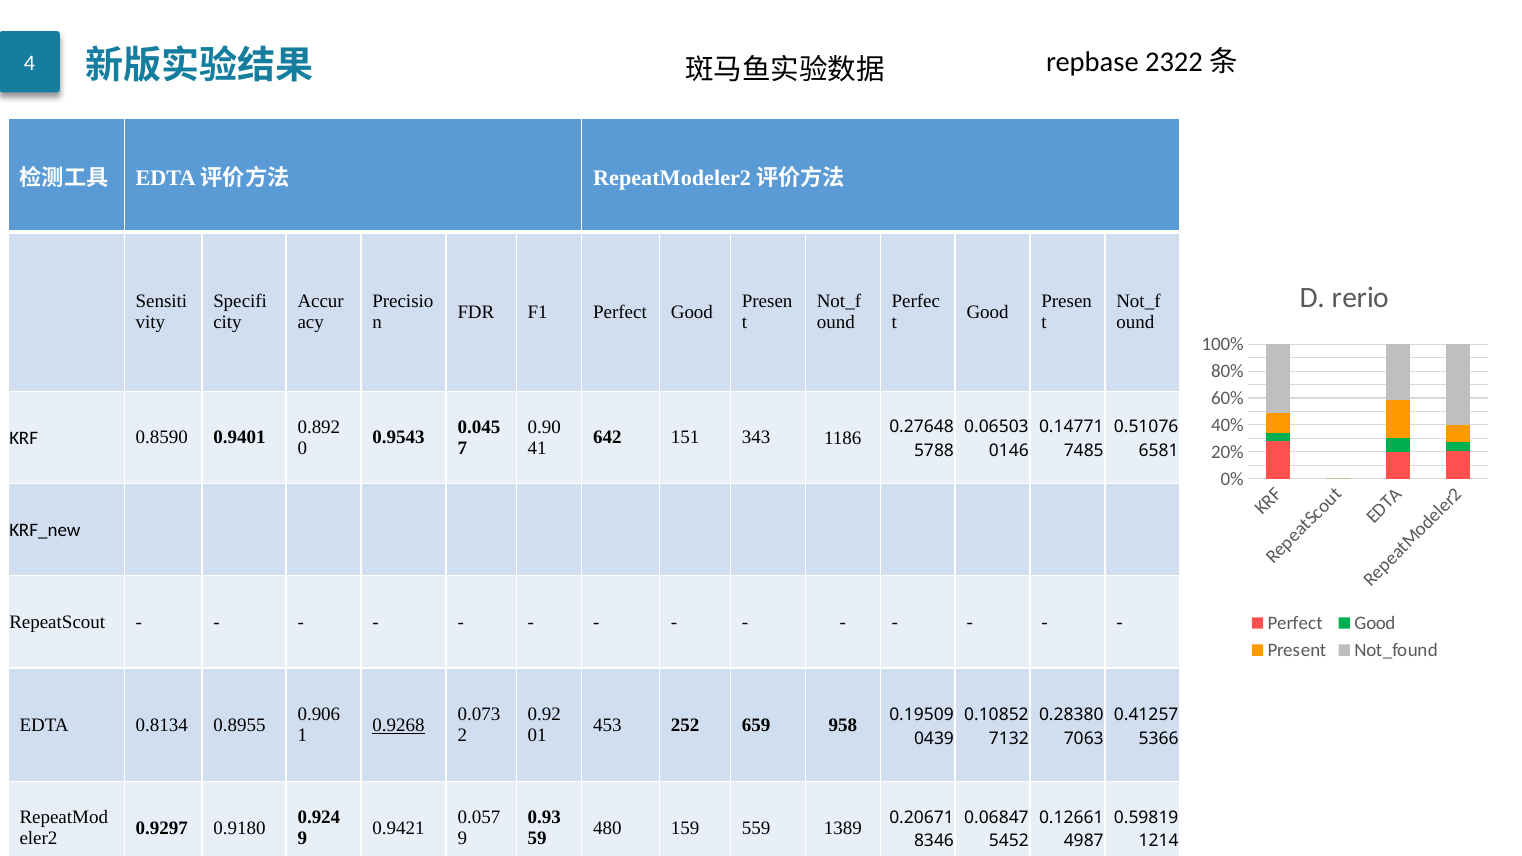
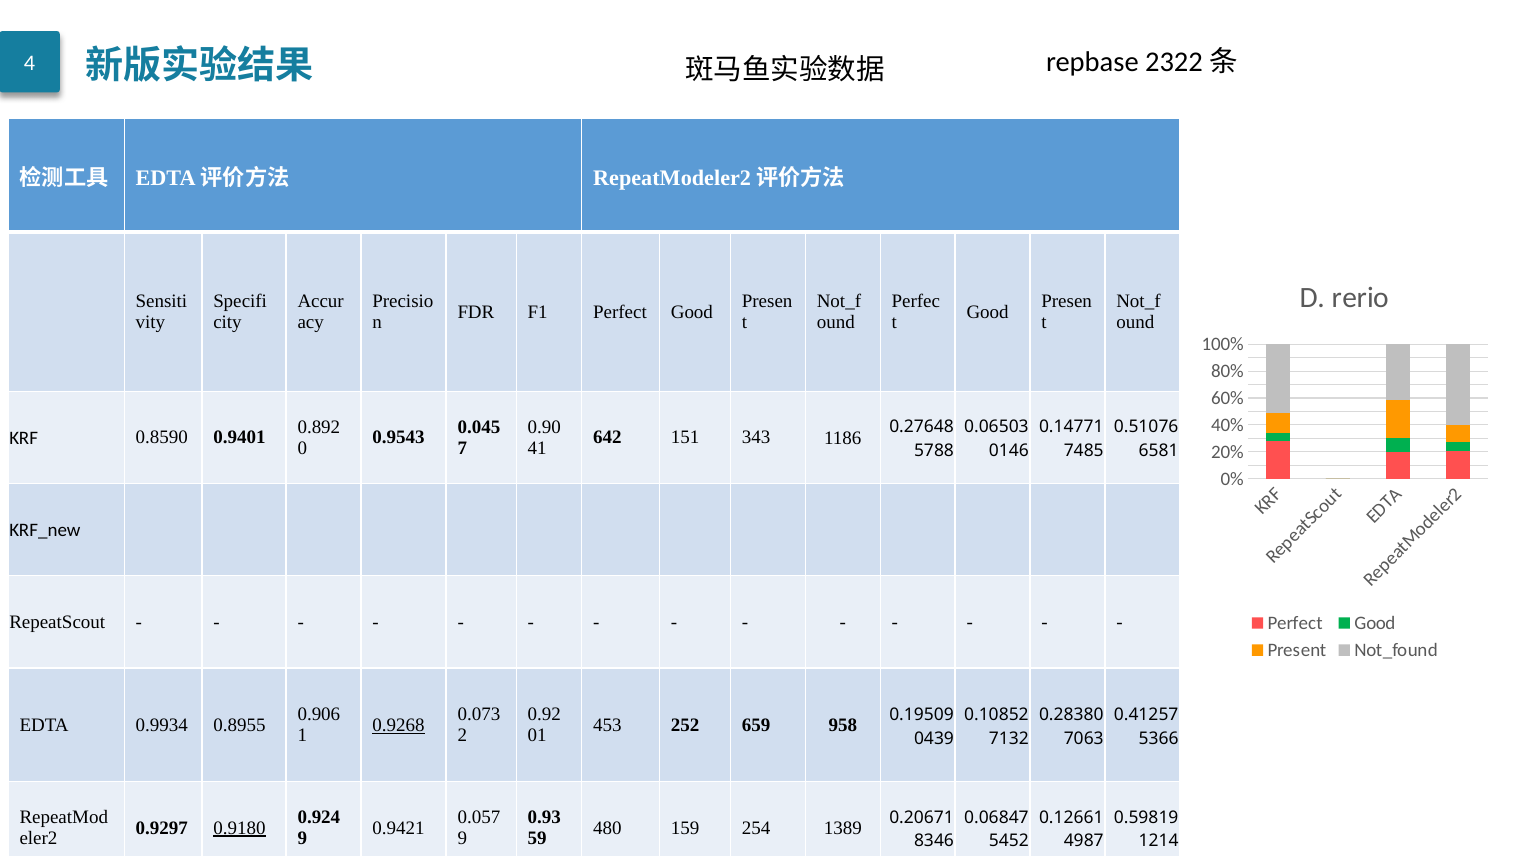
0.8134: 0.8134 -> 0.9934
0.9180 underline: none -> present
559: 559 -> 254
